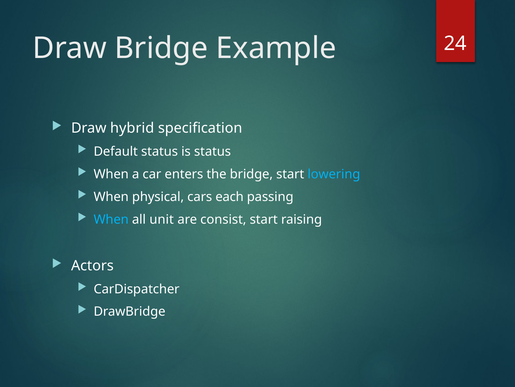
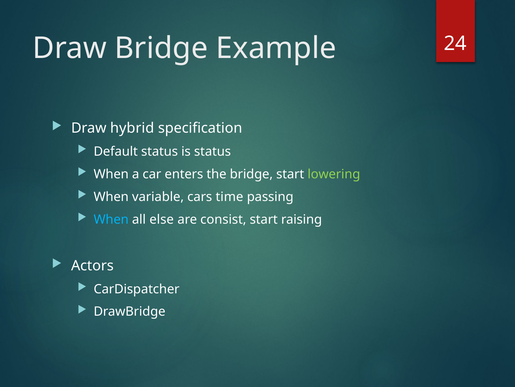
lowering colour: light blue -> light green
physical: physical -> variable
each: each -> time
unit: unit -> else
